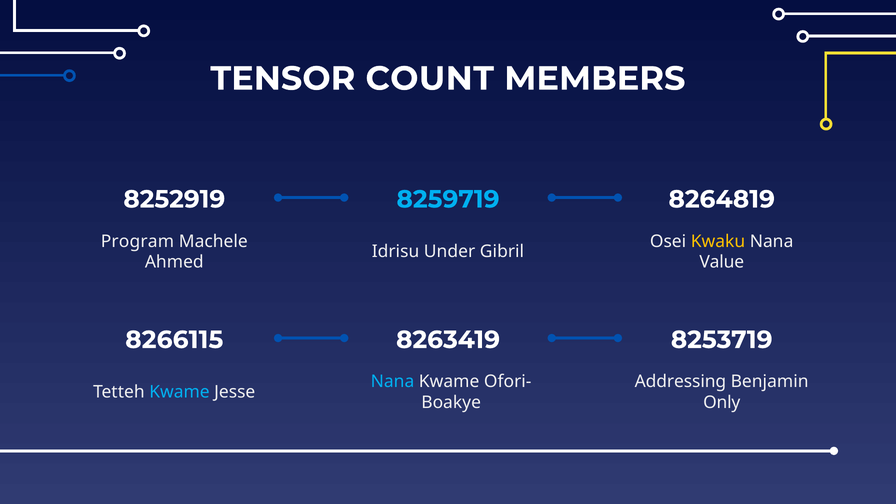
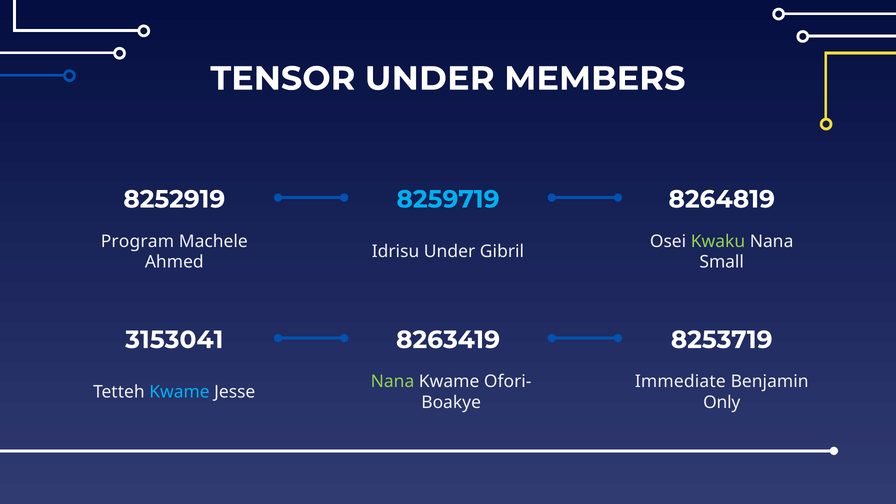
TENSOR COUNT: COUNT -> UNDER
Kwaku colour: yellow -> light green
Value: Value -> Small
8266115: 8266115 -> 3153041
Nana at (393, 382) colour: light blue -> light green
Addressing: Addressing -> Immediate
